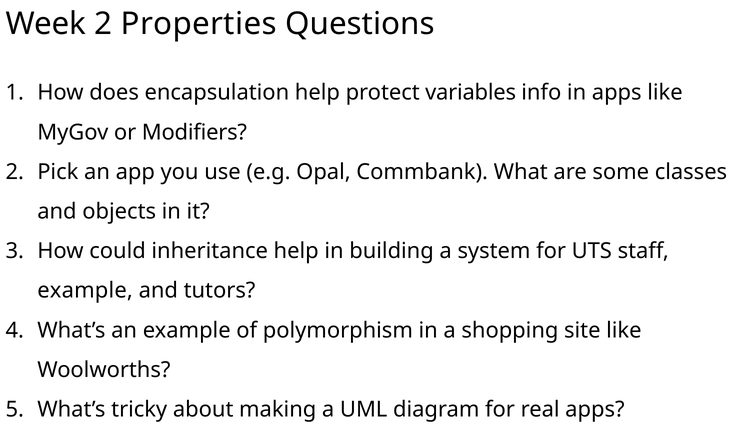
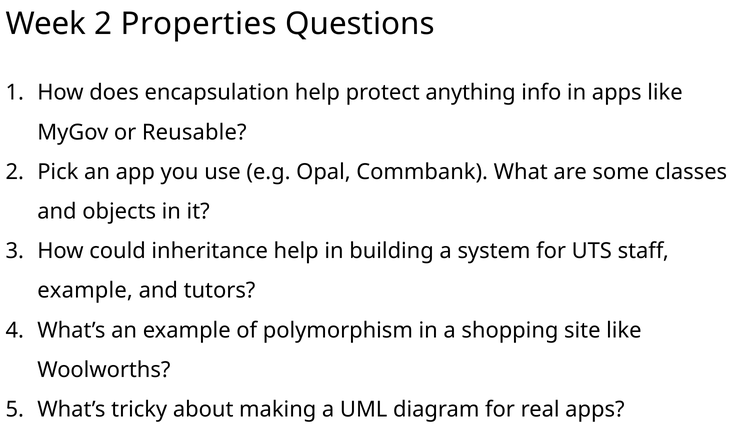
variables: variables -> anything
Modifiers: Modifiers -> Reusable
